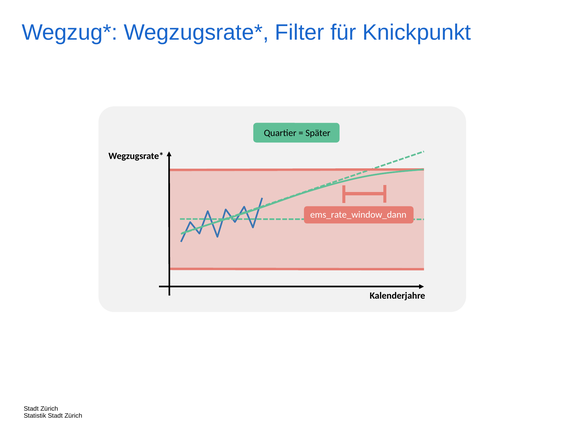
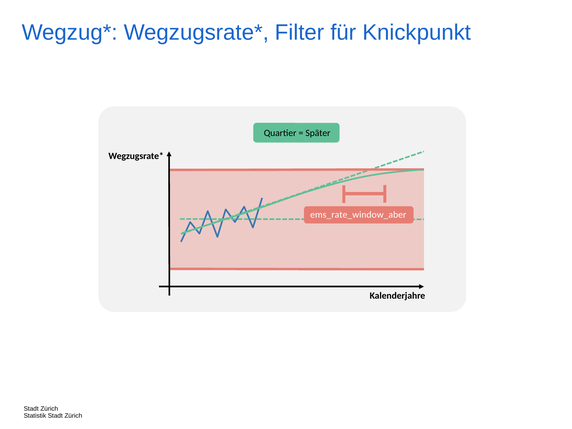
ems_rate_window_dann: ems_rate_window_dann -> ems_rate_window_aber
